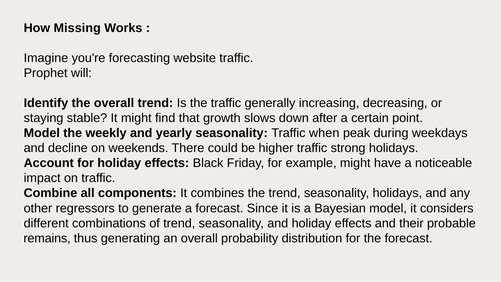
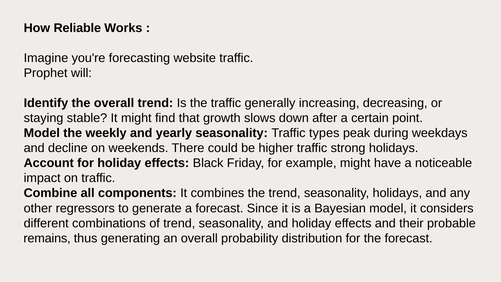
Missing: Missing -> Reliable
when: when -> types
